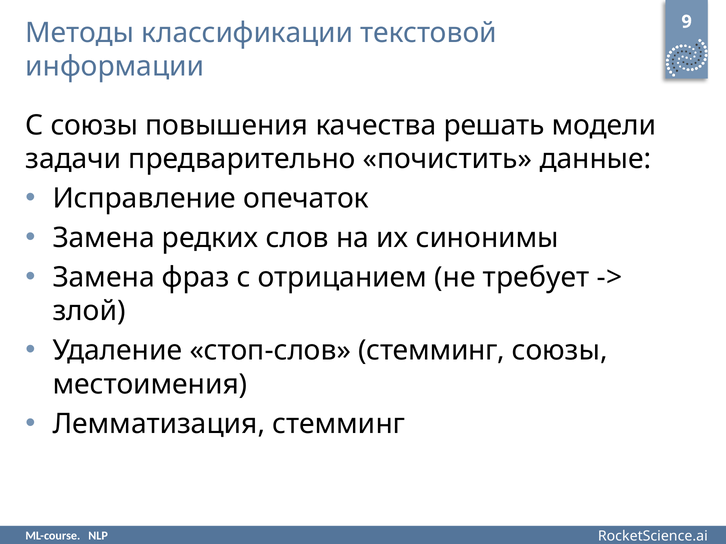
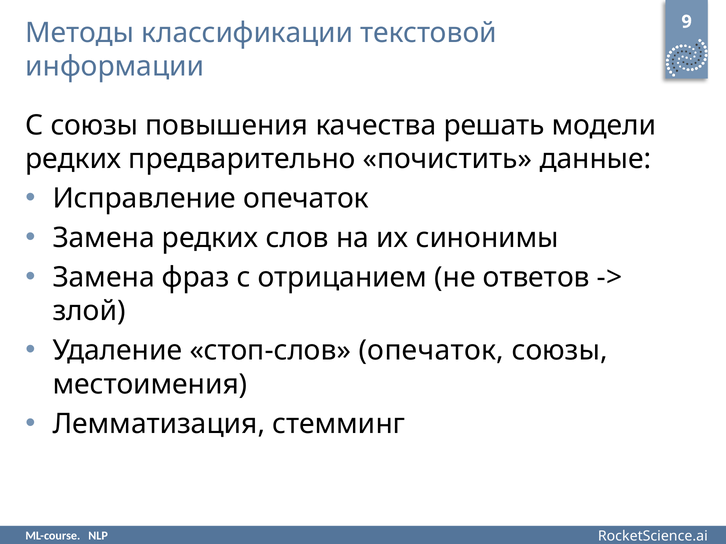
задачи at (73, 159): задачи -> редких
требует: требует -> ответов
стоп-слов стемминг: стемминг -> опечаток
